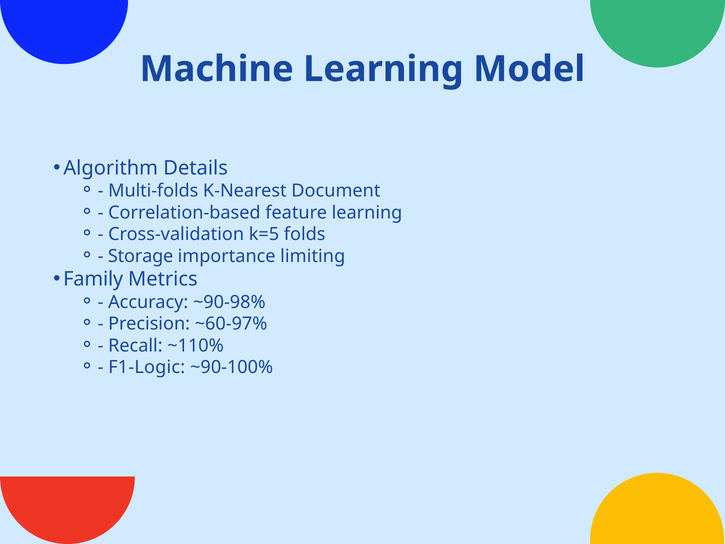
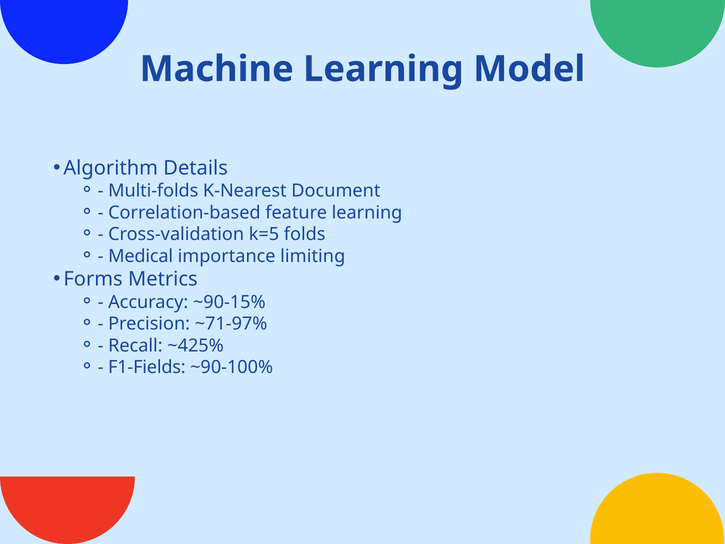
Storage: Storage -> Medical
Family: Family -> Forms
~90-98%: ~90-98% -> ~90-15%
~60-97%: ~60-97% -> ~71-97%
~110%: ~110% -> ~425%
F1-Logic: F1-Logic -> F1-Fields
